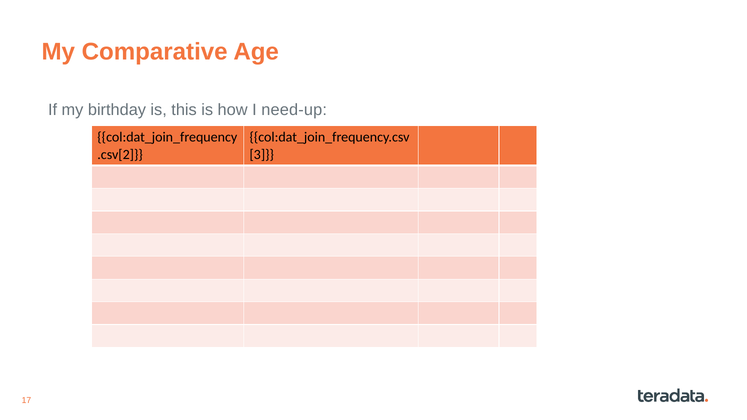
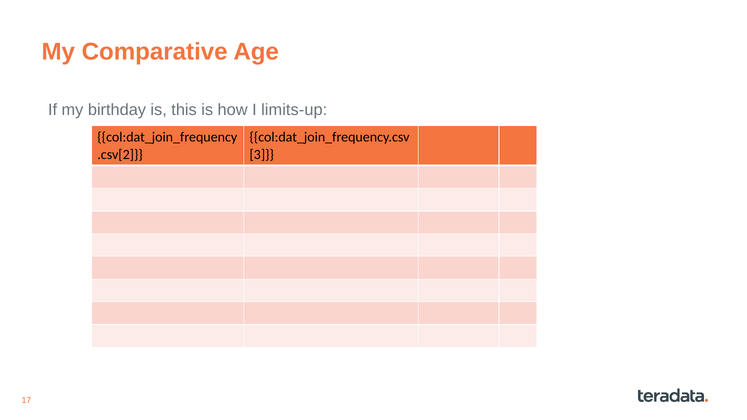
need-up: need-up -> limits-up
